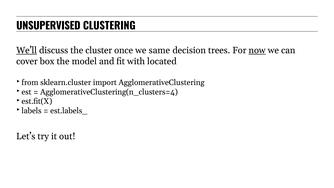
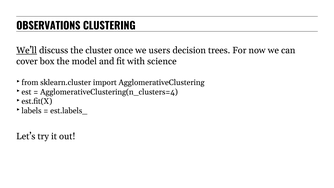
UNSUPERVISED: UNSUPERVISED -> OBSERVATIONS
same: same -> users
now underline: present -> none
located: located -> science
